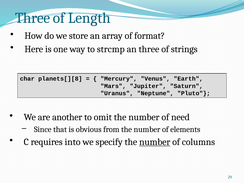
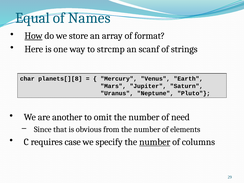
Three at (33, 18): Three -> Equal
Length: Length -> Names
How underline: none -> present
an three: three -> scanf
into: into -> case
